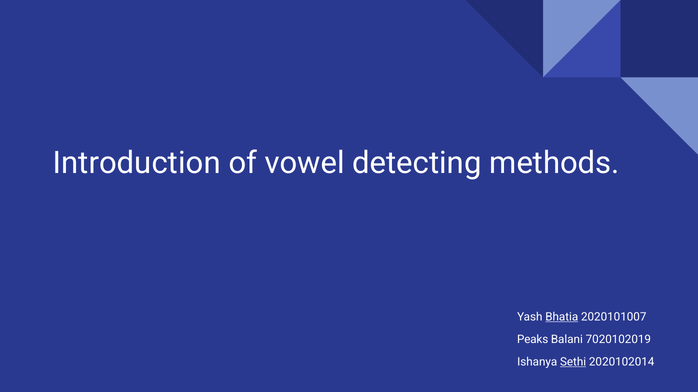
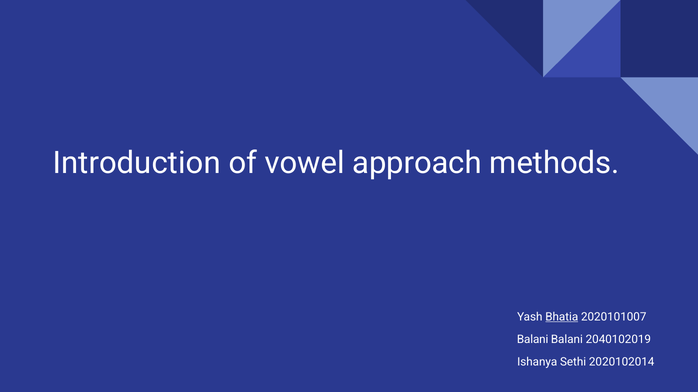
detecting: detecting -> approach
Peaks at (533, 340): Peaks -> Balani
7020102019: 7020102019 -> 2040102019
Sethi underline: present -> none
